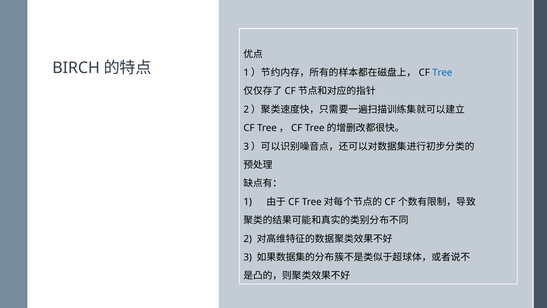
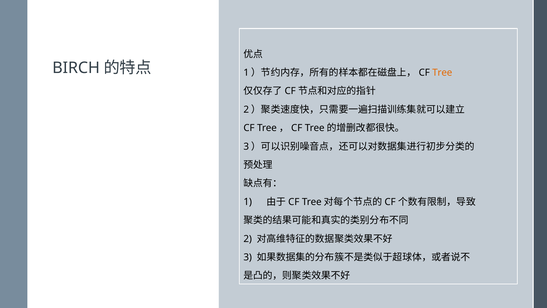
Tree colour: blue -> orange
